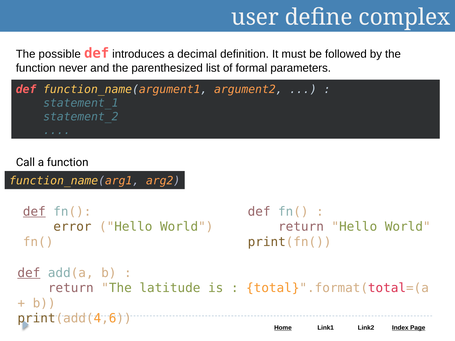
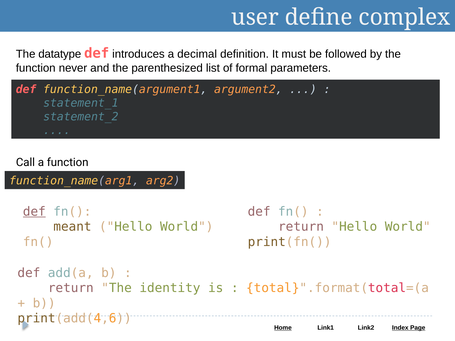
possible: possible -> datatype
error: error -> meant
def at (29, 273) underline: present -> none
latitude: latitude -> identity
